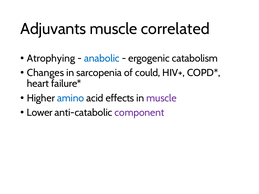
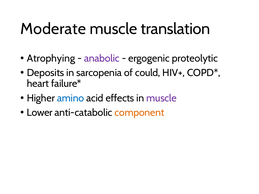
Adjuvants: Adjuvants -> Moderate
correlated: correlated -> translation
anabolic colour: blue -> purple
catabolism: catabolism -> proteolytic
Changes: Changes -> Deposits
component colour: purple -> orange
